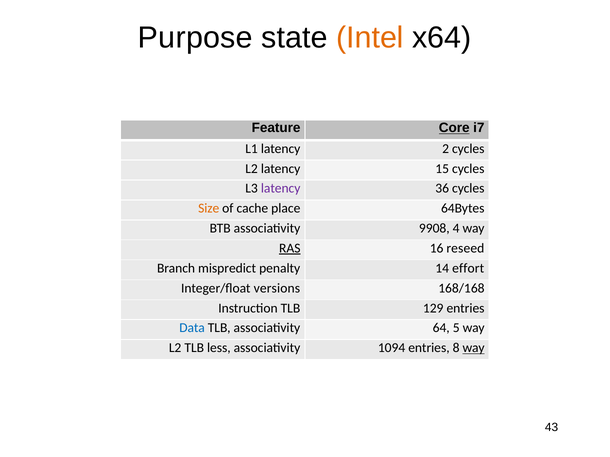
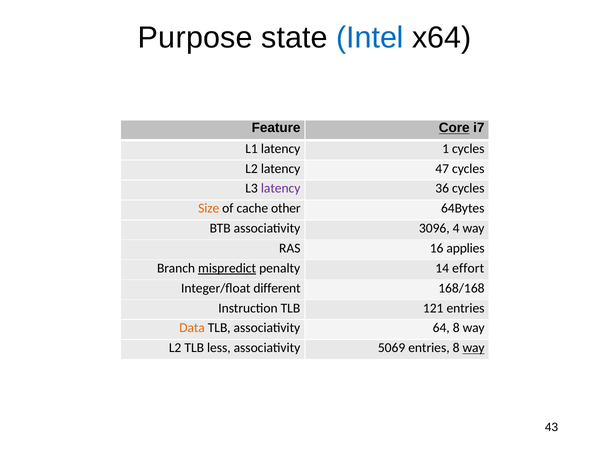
Intel colour: orange -> blue
2: 2 -> 1
15: 15 -> 47
place: place -> other
9908: 9908 -> 3096
RAS underline: present -> none
reseed: reseed -> applies
mispredict underline: none -> present
versions: versions -> different
129: 129 -> 121
Data colour: blue -> orange
64 5: 5 -> 8
1094: 1094 -> 5069
